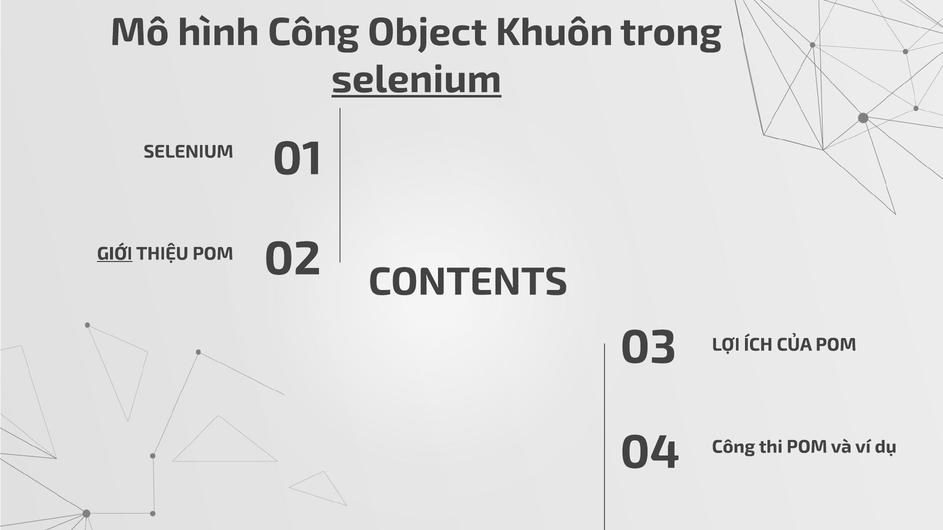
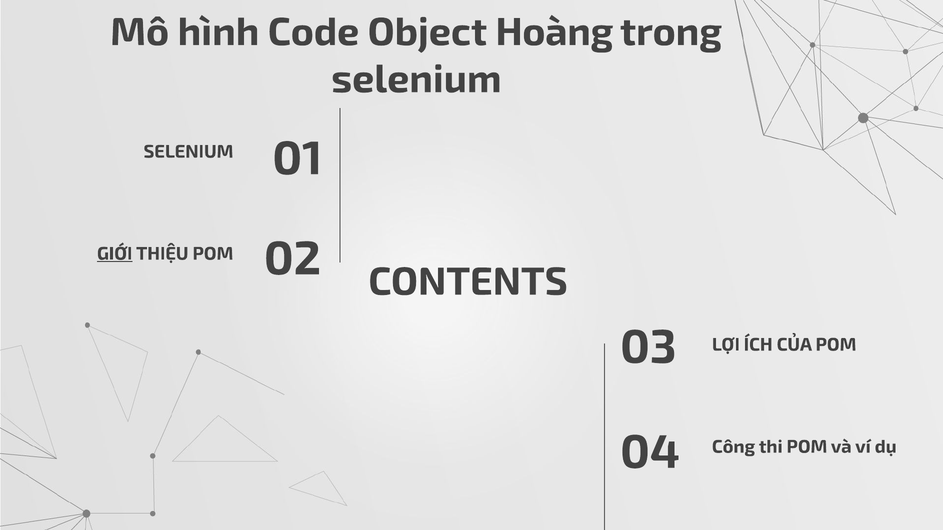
hình Công: Công -> Code
Khuôn: Khuôn -> Hoàng
selenium at (416, 79) underline: present -> none
